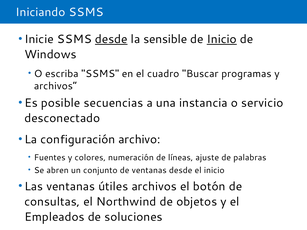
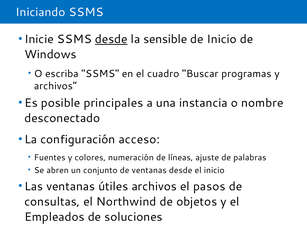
Inicio at (222, 39) underline: present -> none
secuencias: secuencias -> principales
servicio: servicio -> nombre
archivo: archivo -> acceso
botón: botón -> pasos
